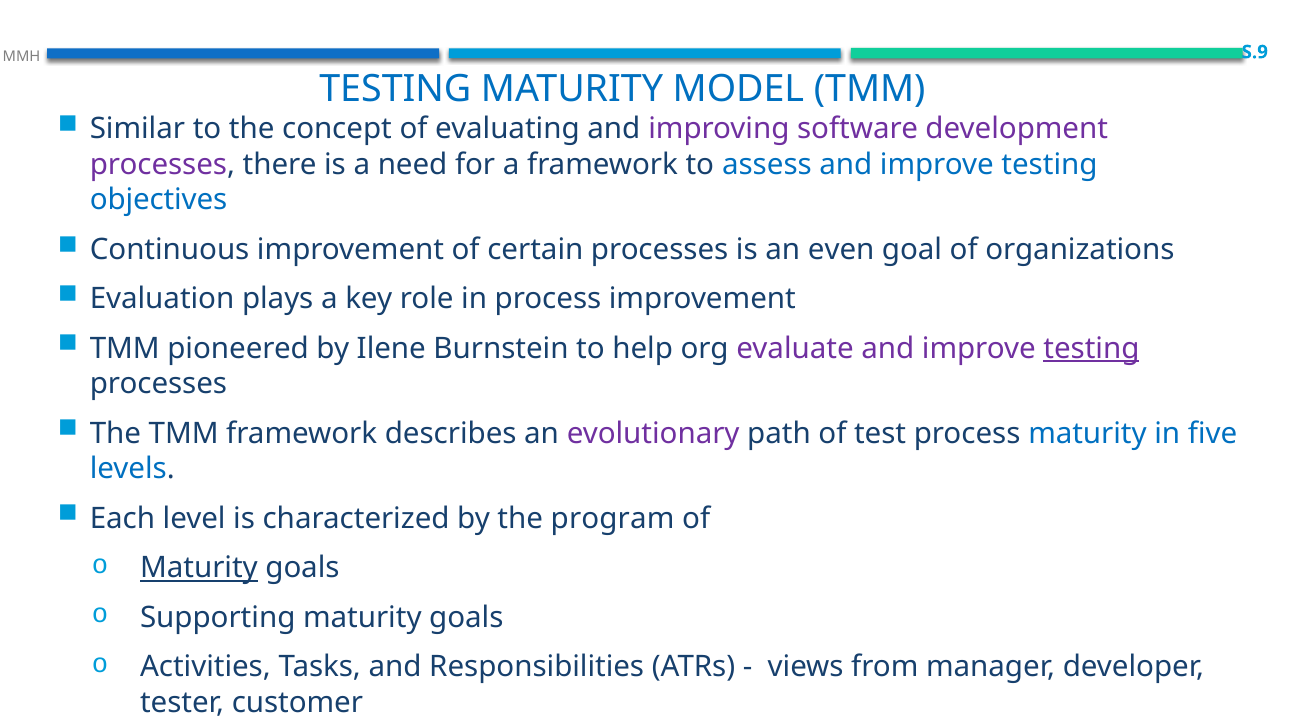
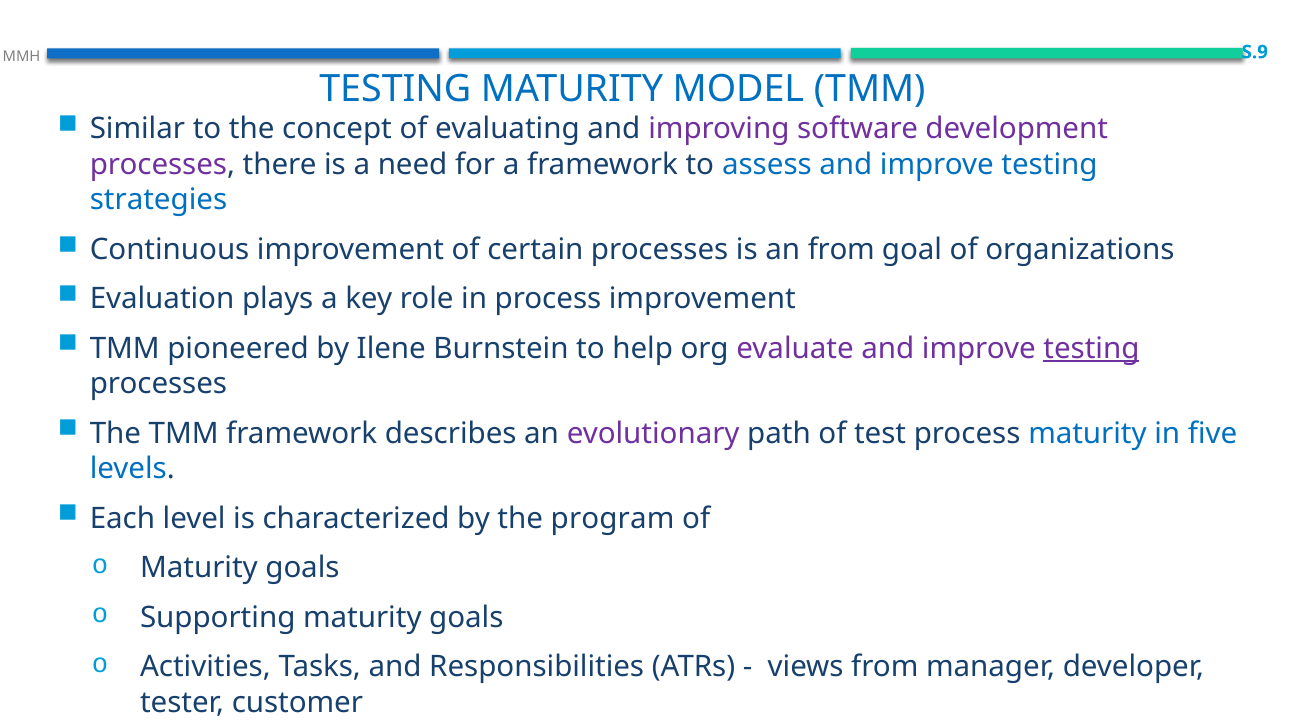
objectives: objectives -> strategies
an even: even -> from
Maturity at (199, 568) underline: present -> none
